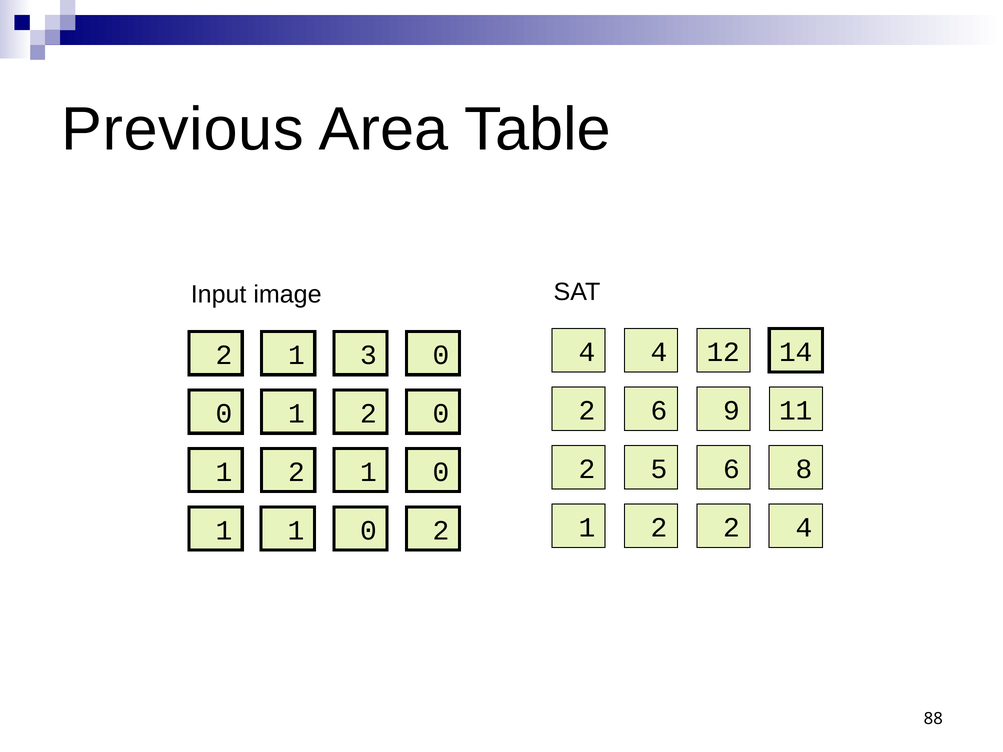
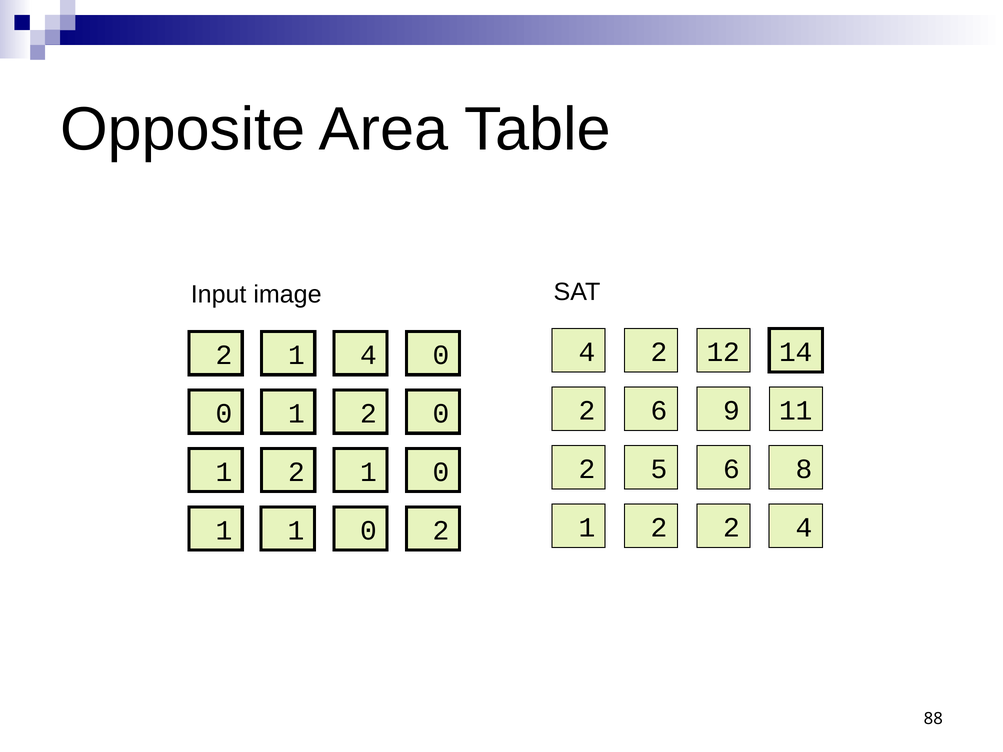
Previous: Previous -> Opposite
4 at (659, 352): 4 -> 2
1 3: 3 -> 4
